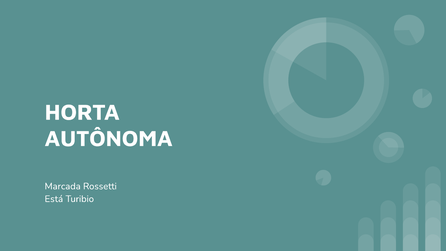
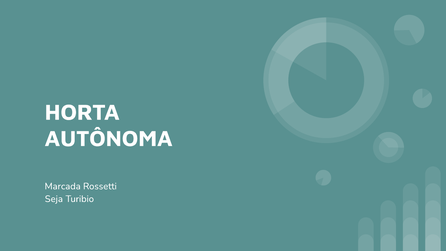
Está: Está -> Seja
